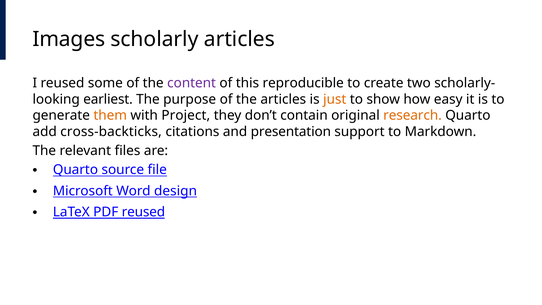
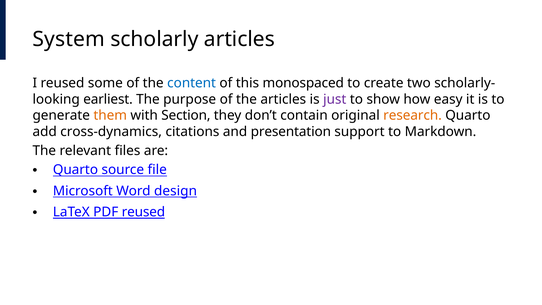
Images: Images -> System
content colour: purple -> blue
reproducible: reproducible -> monospaced
just colour: orange -> purple
Project: Project -> Section
cross-backticks: cross-backticks -> cross-dynamics
